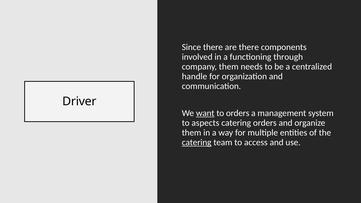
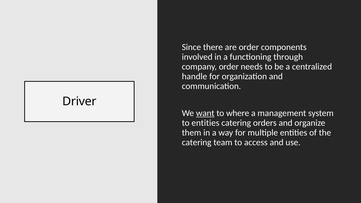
are there: there -> order
company them: them -> order
to orders: orders -> where
to aspects: aspects -> entities
catering at (197, 142) underline: present -> none
